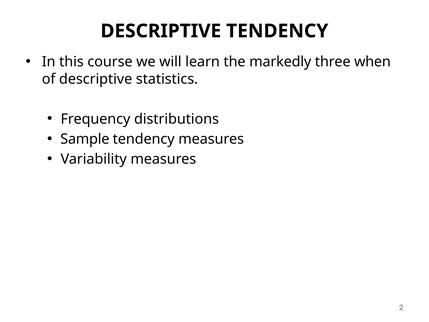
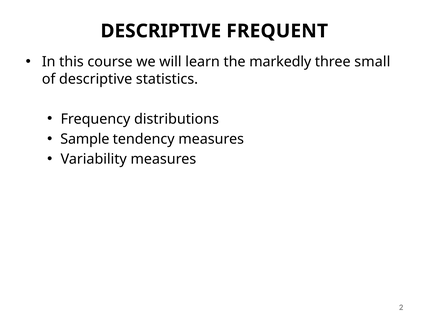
DESCRIPTIVE TENDENCY: TENDENCY -> FREQUENT
when: when -> small
